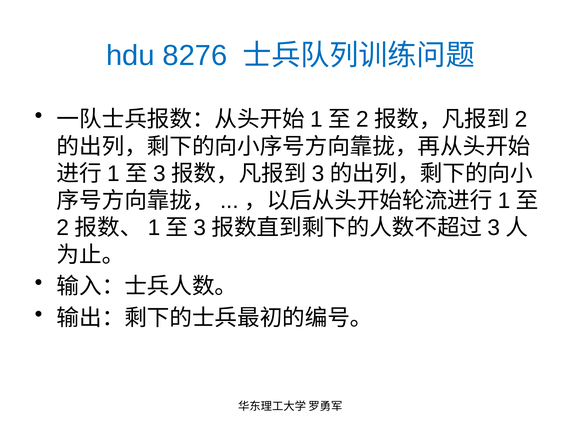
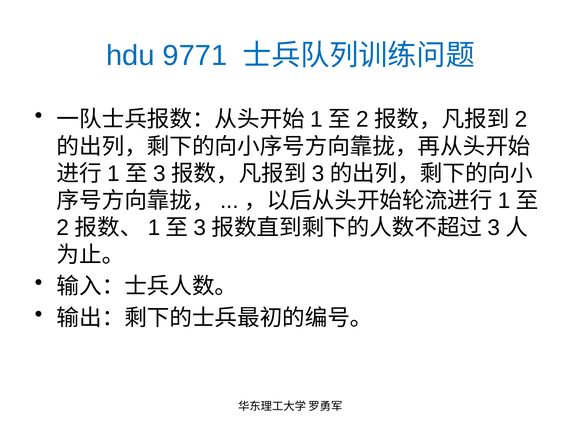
8276: 8276 -> 9771
